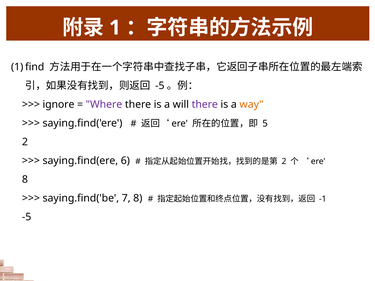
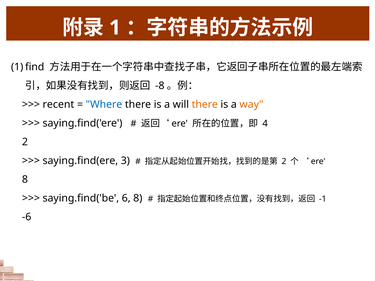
-5 at (160, 86): -5 -> -8
ignore: ignore -> recent
Where colour: purple -> blue
there at (205, 105) colour: purple -> orange
5: 5 -> 4
6: 6 -> 3
7: 7 -> 6
-5 at (27, 217): -5 -> -6
